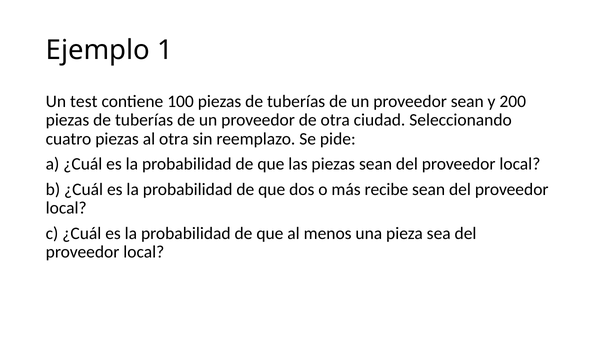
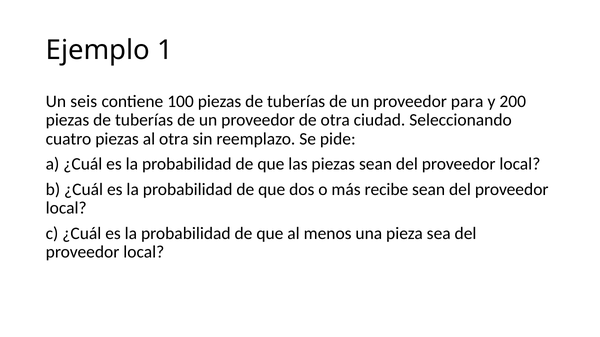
test: test -> seis
proveedor sean: sean -> para
